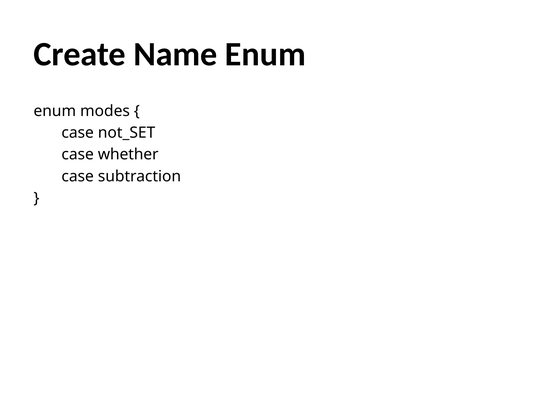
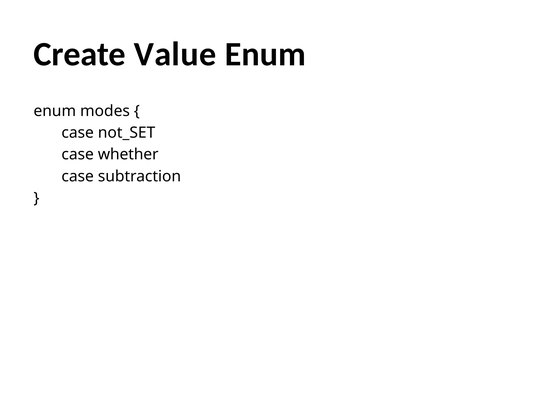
Name: Name -> Value
